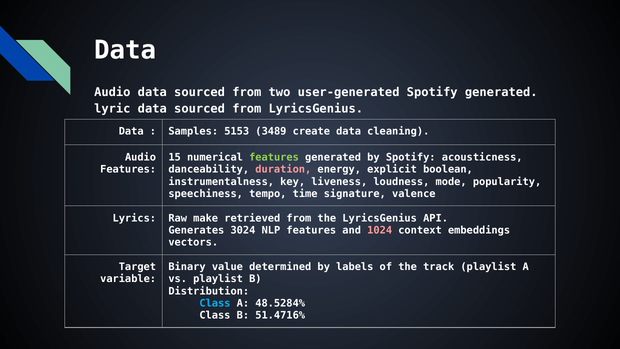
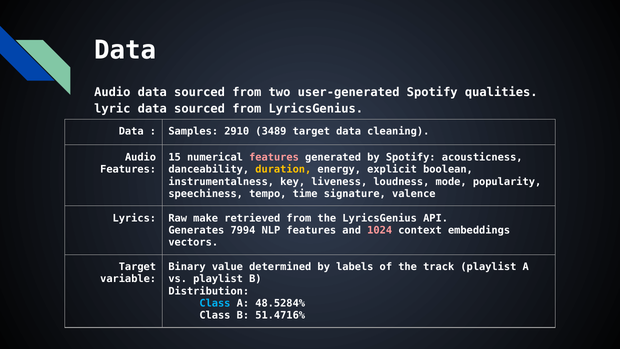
Spotify generated: generated -> qualities
5153: 5153 -> 2910
3489 create: create -> target
features at (274, 157) colour: light green -> pink
duration colour: pink -> yellow
3024: 3024 -> 7994
